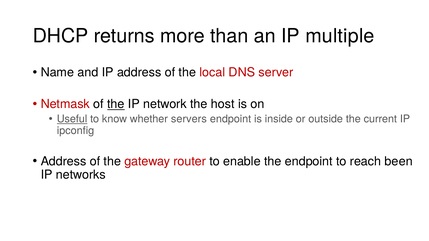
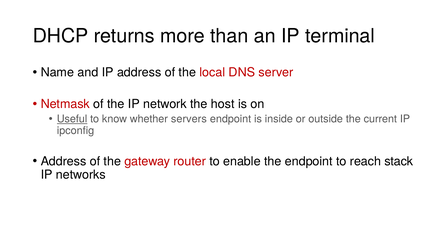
multiple: multiple -> terminal
the at (116, 104) underline: present -> none
been: been -> stack
